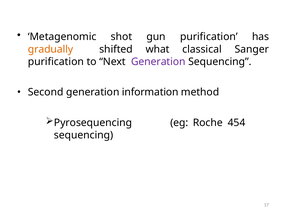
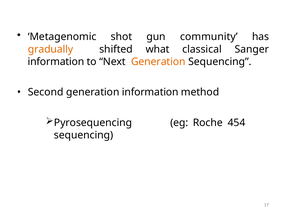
gun purification: purification -> community
purification at (56, 61): purification -> information
Generation at (158, 61) colour: purple -> orange
